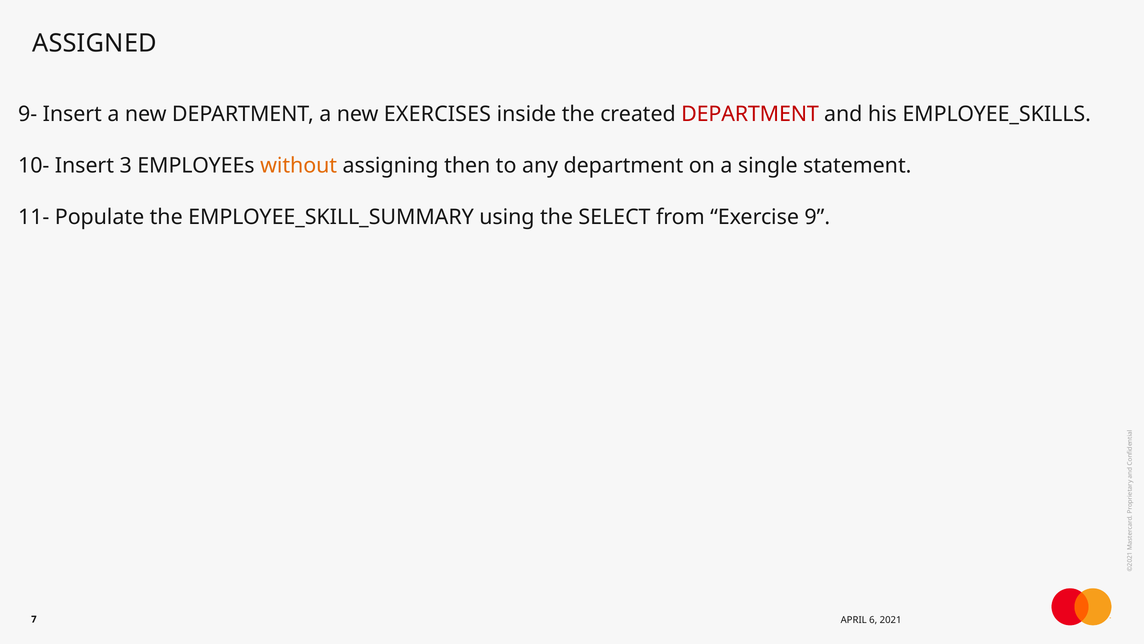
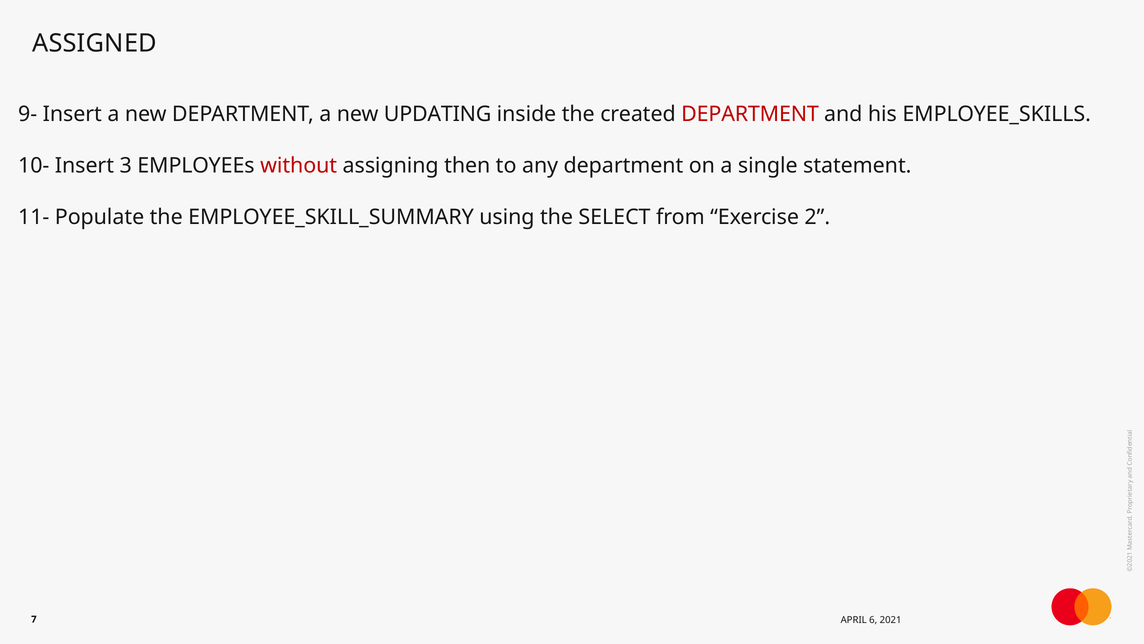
EXERCISES: EXERCISES -> UPDATING
without colour: orange -> red
Exercise 9: 9 -> 2
